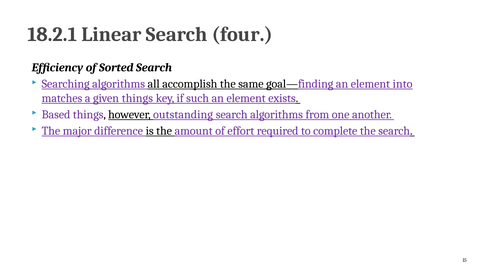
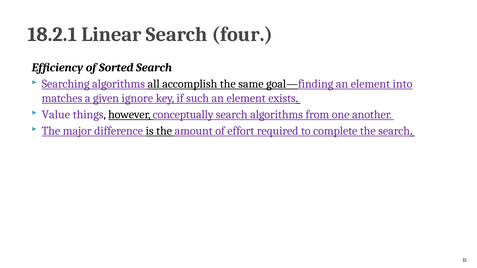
given things: things -> ignore
Based: Based -> Value
outstanding: outstanding -> conceptually
